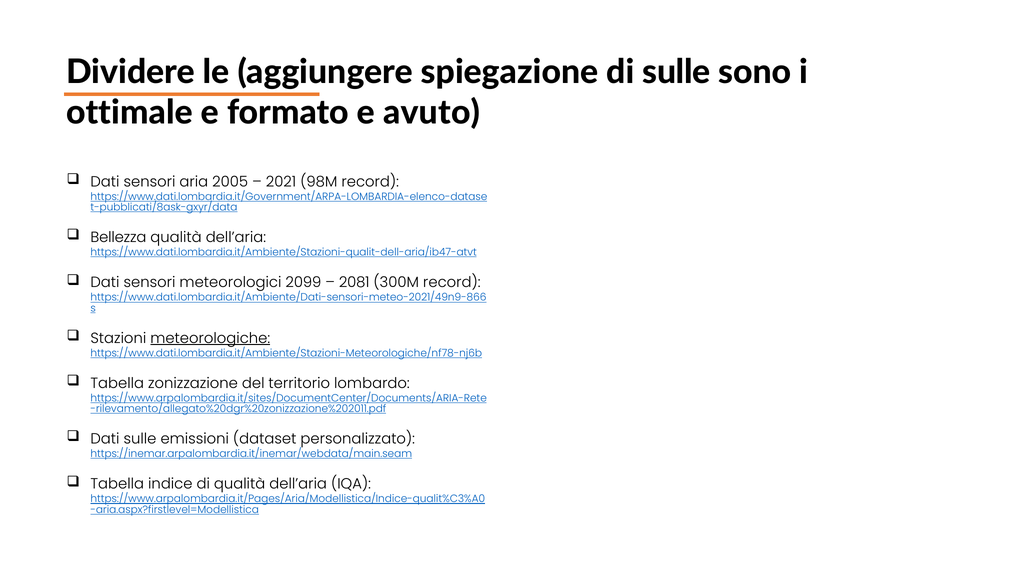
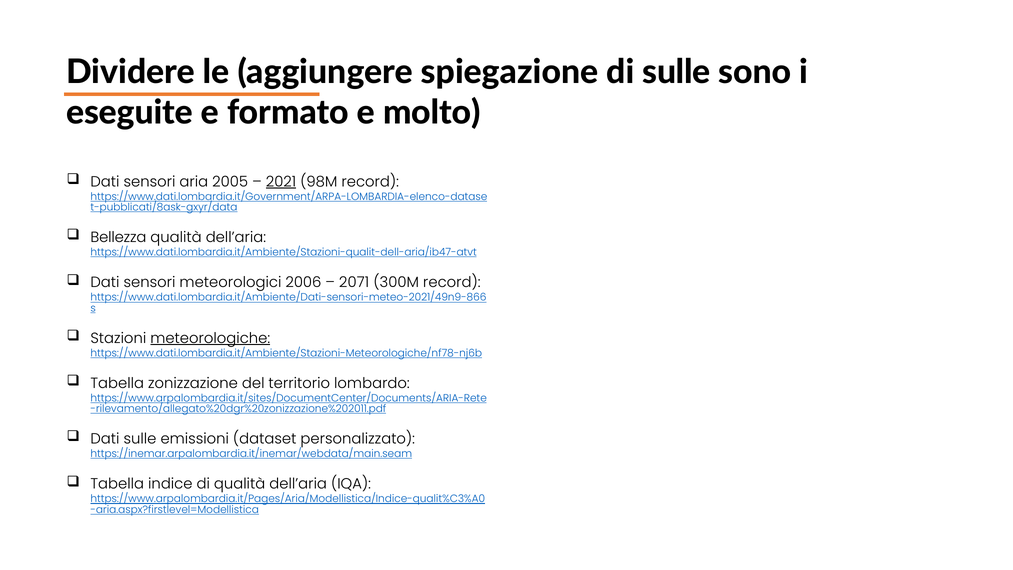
ottimale: ottimale -> eseguite
avuto: avuto -> molto
2021 underline: none -> present
2099: 2099 -> 2006
2081: 2081 -> 2071
